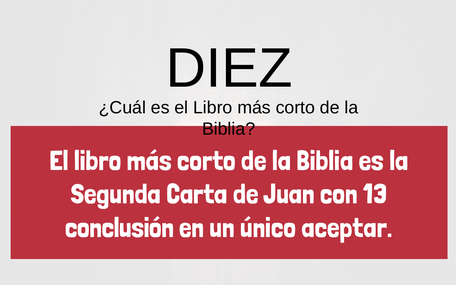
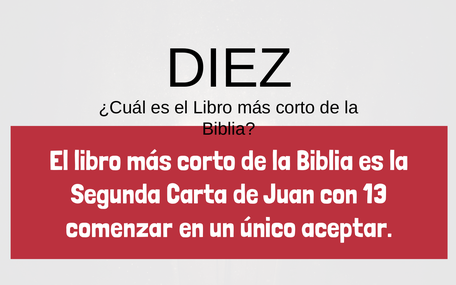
conclusión: conclusión -> comenzar
